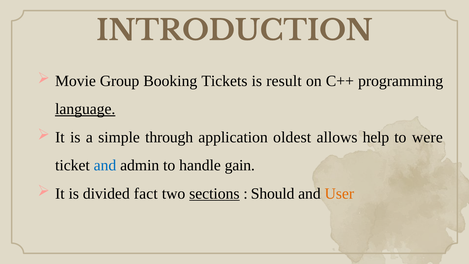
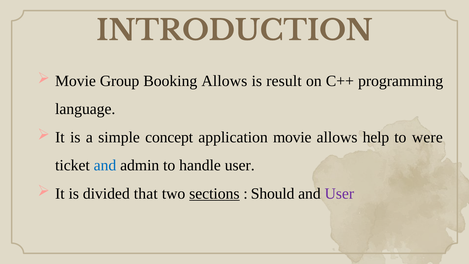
Booking Tickets: Tickets -> Allows
language underline: present -> none
through: through -> concept
application oldest: oldest -> movie
handle gain: gain -> user
fact: fact -> that
User at (339, 193) colour: orange -> purple
